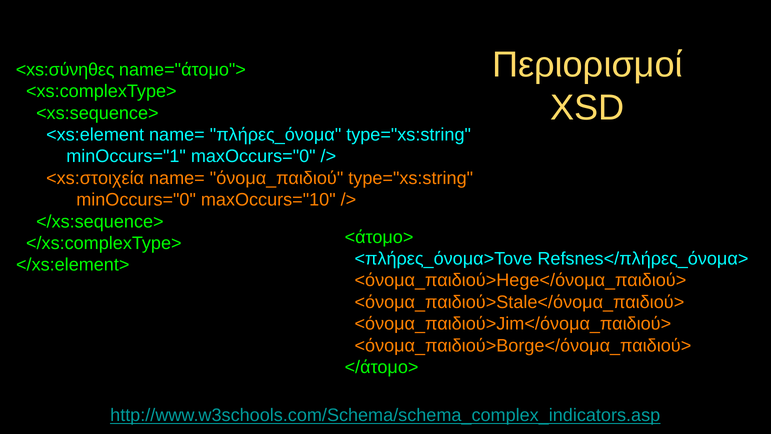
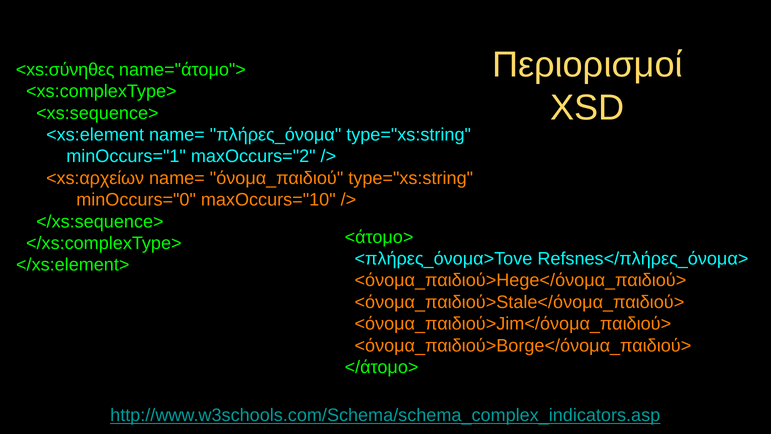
maxOccurs="0: maxOccurs="0 -> maxOccurs="2
<xs:στοιχεία: <xs:στοιχεία -> <xs:αρχείων
